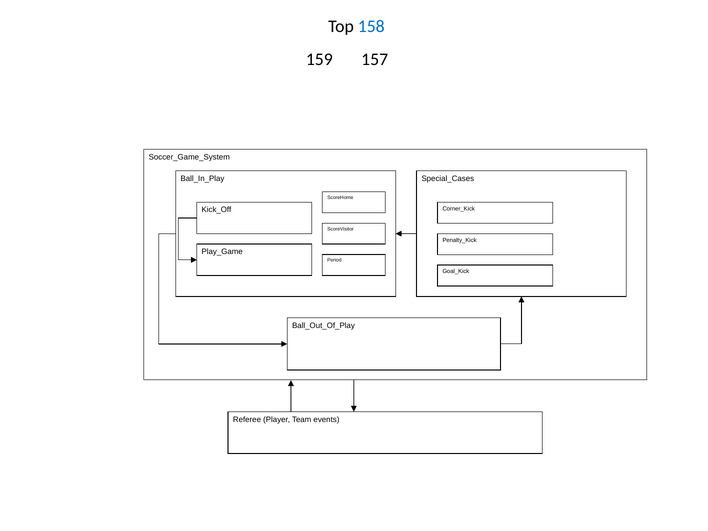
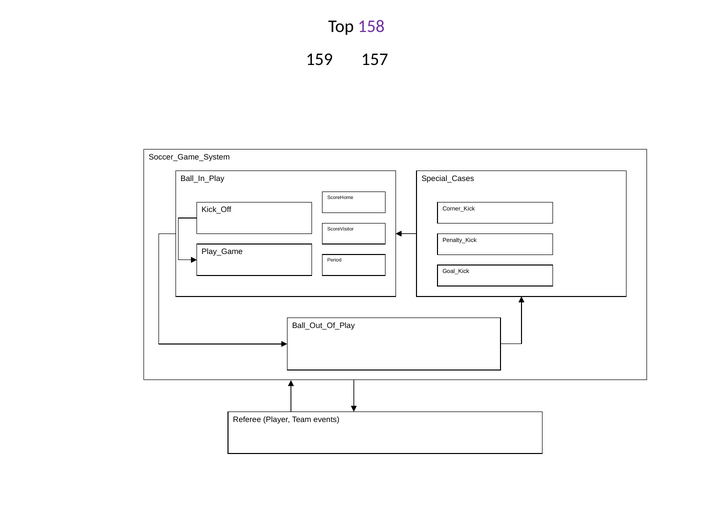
158 colour: blue -> purple
